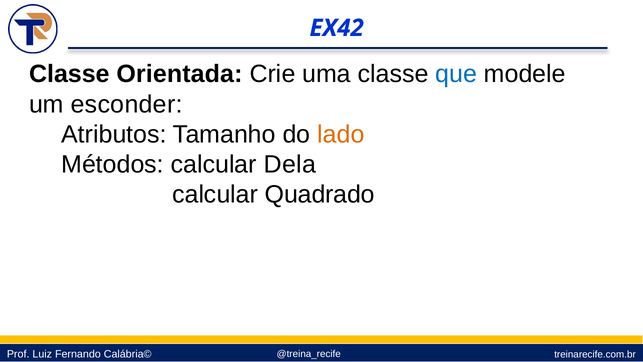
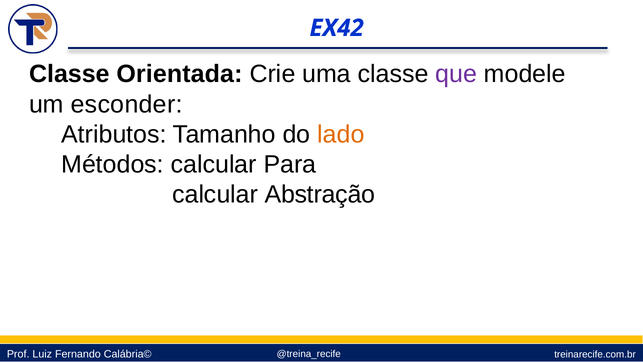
que colour: blue -> purple
Dela: Dela -> Para
Quadrado: Quadrado -> Abstração
